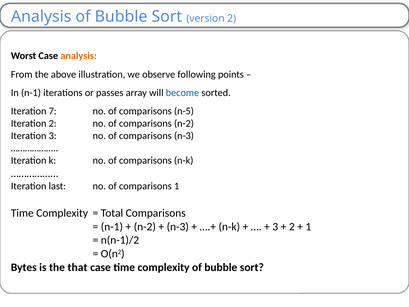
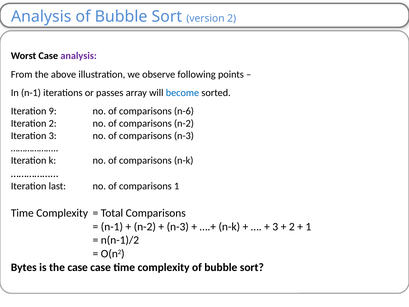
analysis at (79, 56) colour: orange -> purple
7: 7 -> 9
n-5: n-5 -> n-6
the that: that -> case
